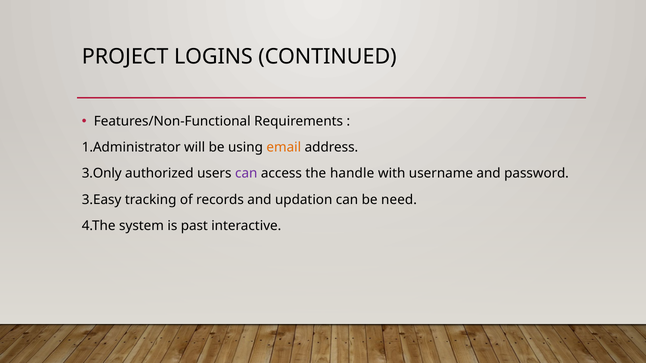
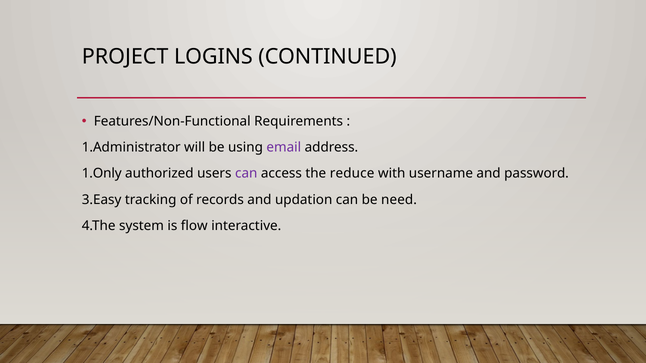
email colour: orange -> purple
3.Only: 3.Only -> 1.Only
handle: handle -> reduce
past: past -> flow
